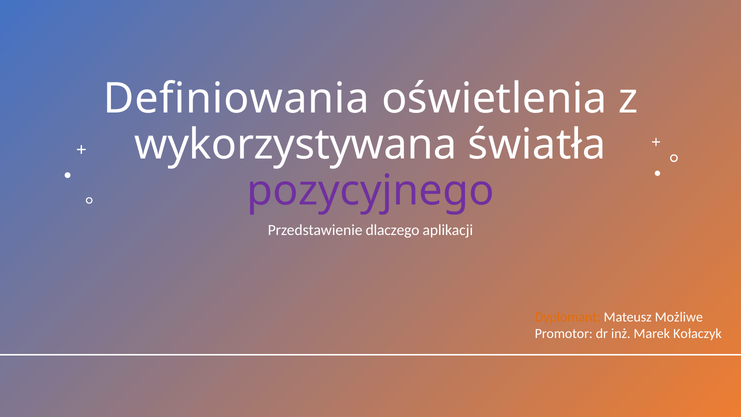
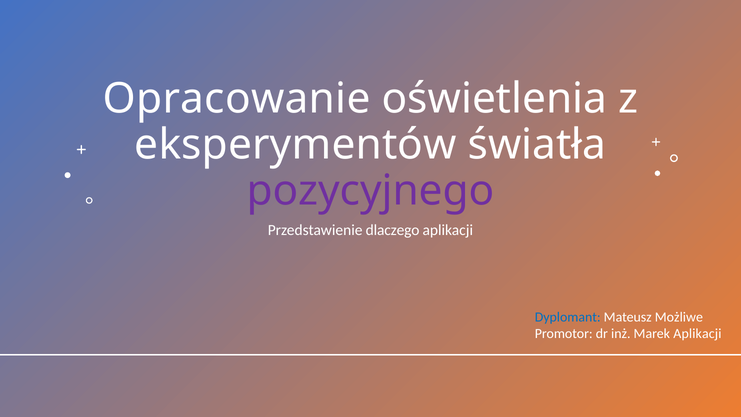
Definiowania: Definiowania -> Opracowanie
wykorzystywana: wykorzystywana -> eksperymentów
Dyplomant colour: orange -> blue
Marek Kołaczyk: Kołaczyk -> Aplikacji
